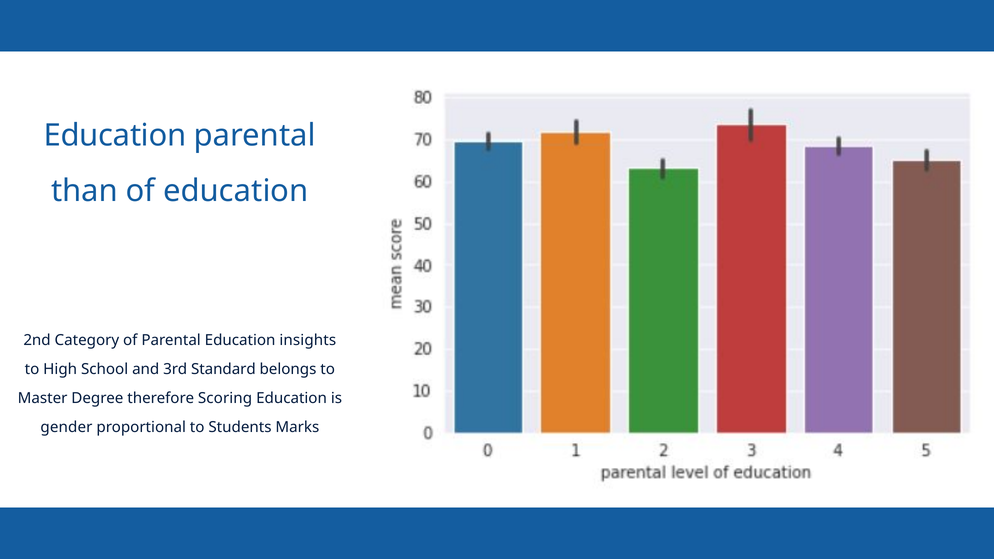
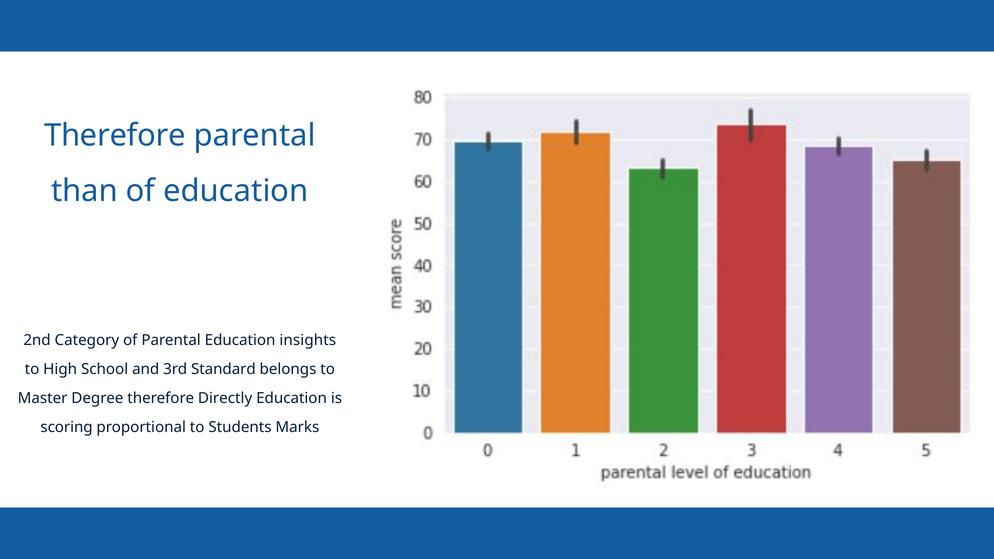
Education at (115, 135): Education -> Therefore
Scoring: Scoring -> Directly
gender: gender -> scoring
